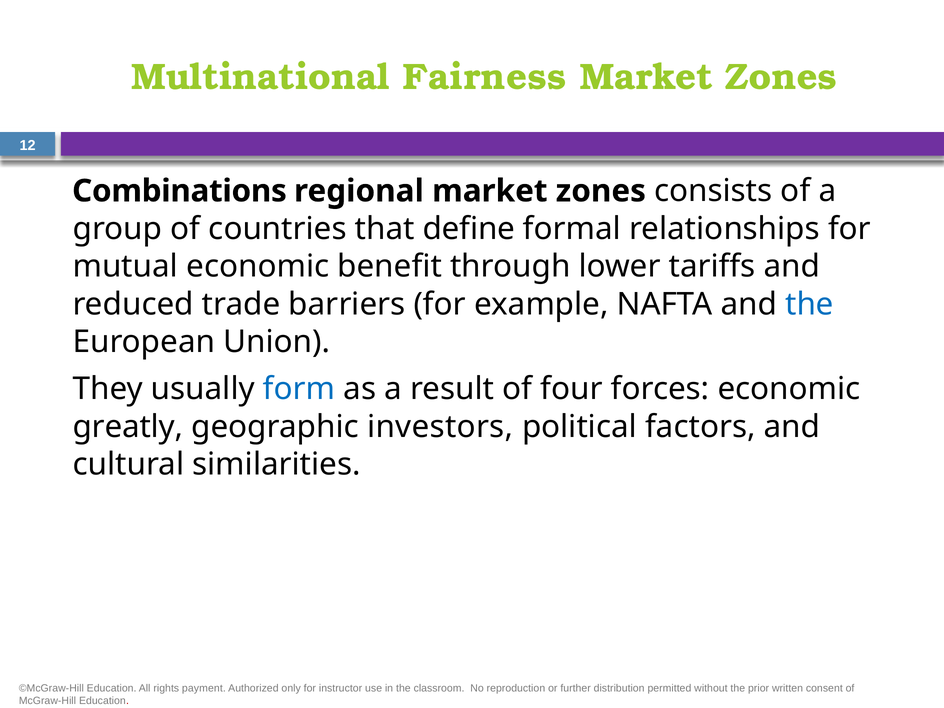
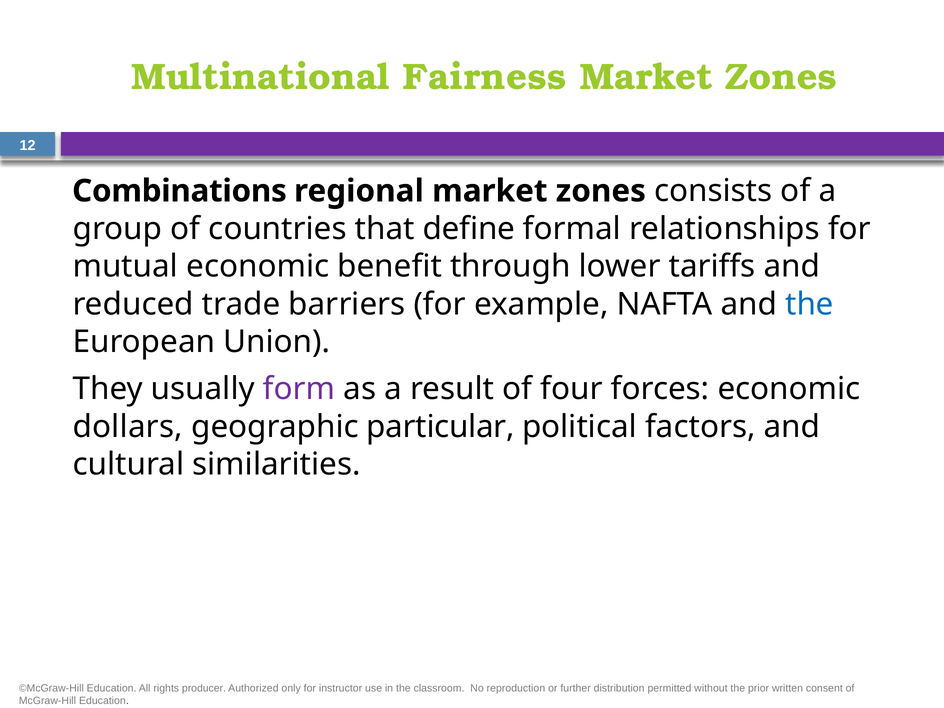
form colour: blue -> purple
greatly: greatly -> dollars
investors: investors -> particular
payment: payment -> producer
